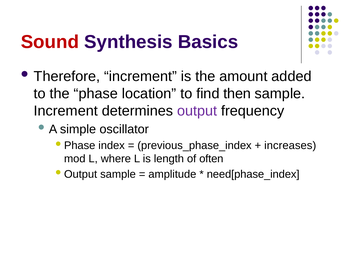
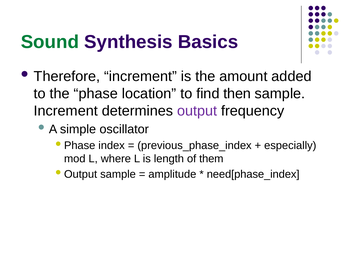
Sound colour: red -> green
increases: increases -> especially
often: often -> them
